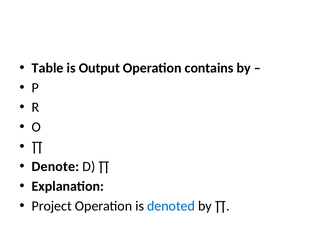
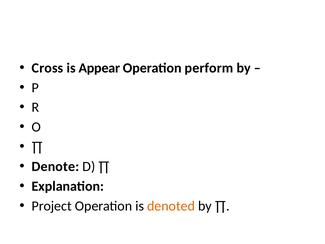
Table: Table -> Cross
Output: Output -> Appear
contains: contains -> perform
denoted colour: blue -> orange
